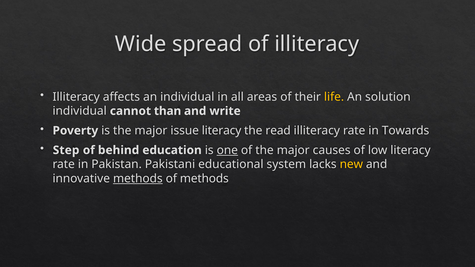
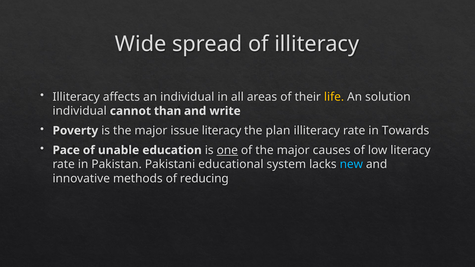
read: read -> plan
Step: Step -> Pace
behind: behind -> unable
new colour: yellow -> light blue
methods at (138, 179) underline: present -> none
of methods: methods -> reducing
